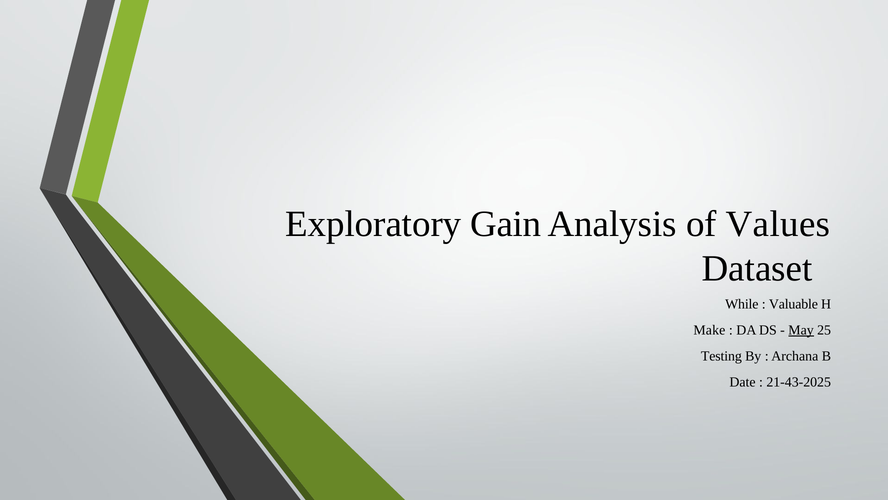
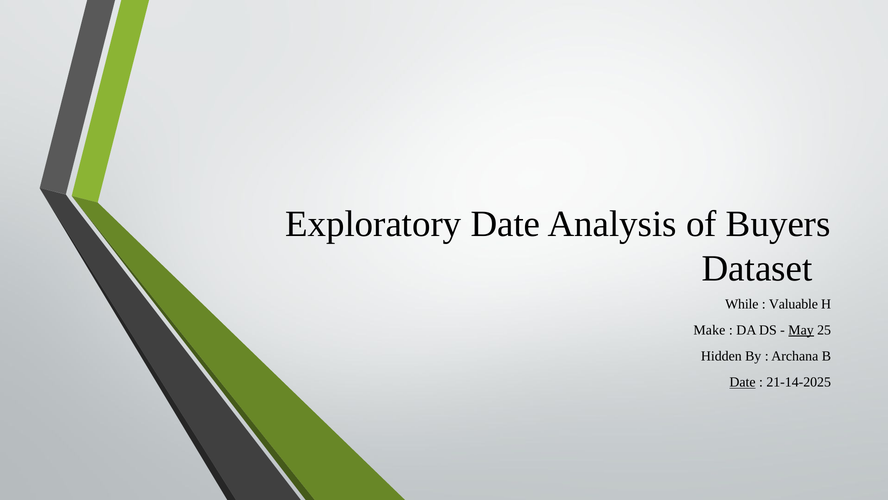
Exploratory Gain: Gain -> Date
Values: Values -> Buyers
Testing: Testing -> Hidden
Date at (743, 382) underline: none -> present
21-43-2025: 21-43-2025 -> 21-14-2025
